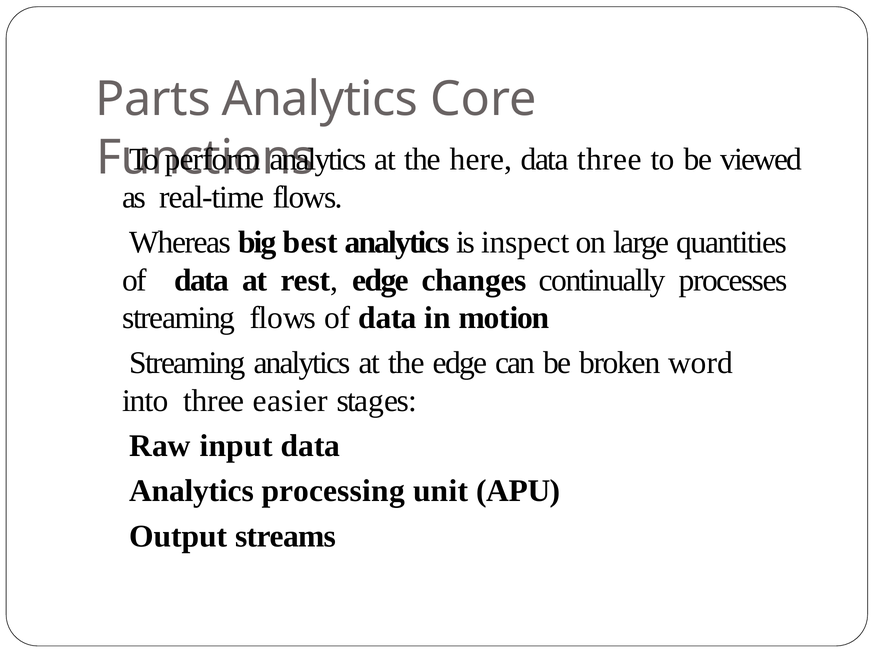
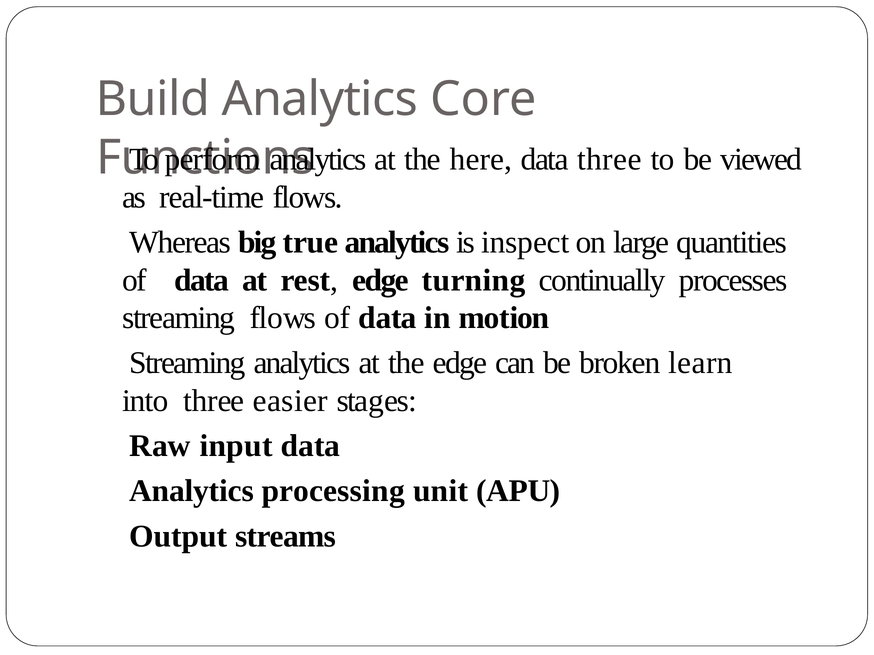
Parts: Parts -> Build
best: best -> true
changes: changes -> turning
word: word -> learn
